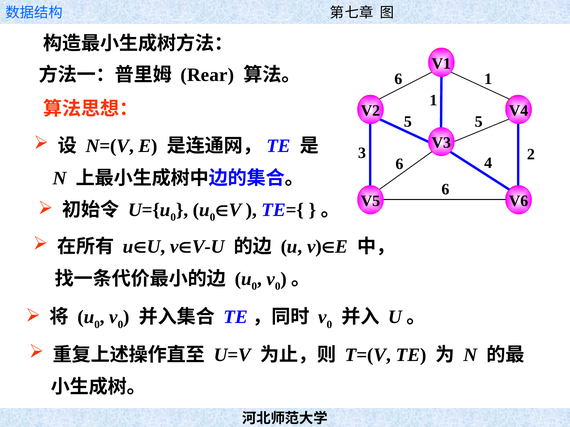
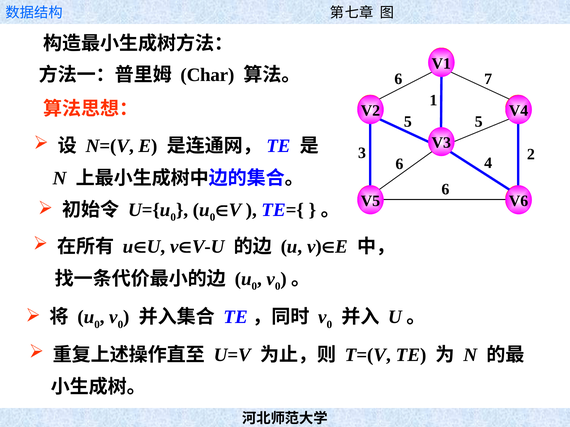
Rear: Rear -> Char
6 1: 1 -> 7
